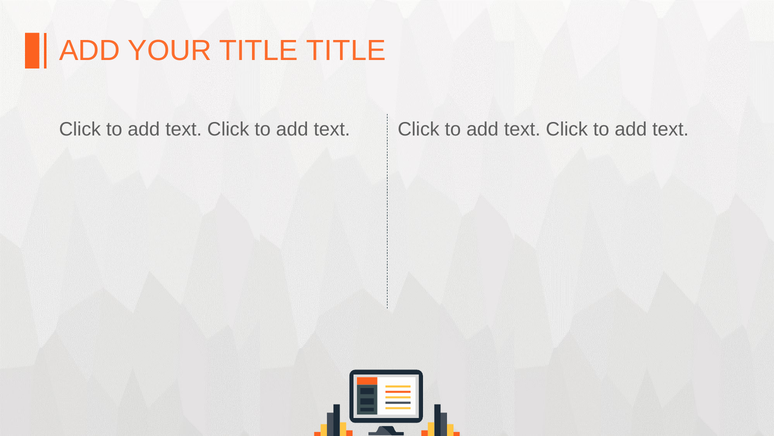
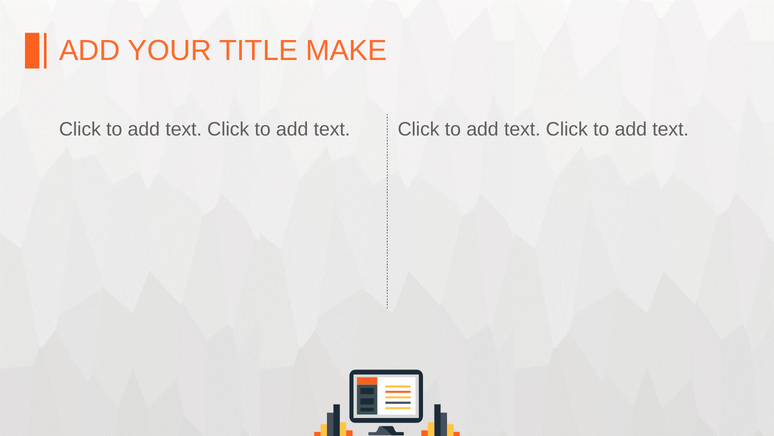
TITLE TITLE: TITLE -> MAKE
